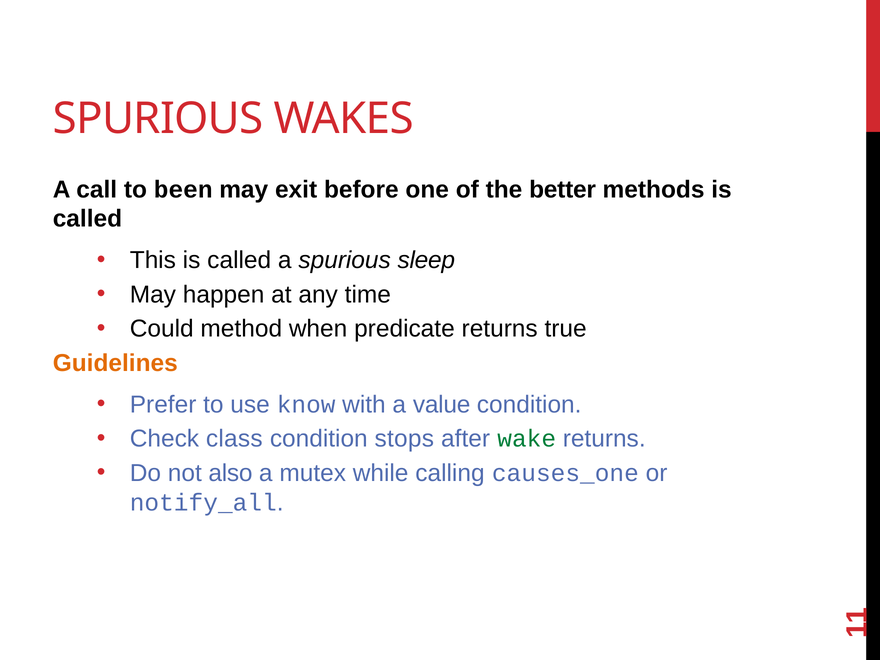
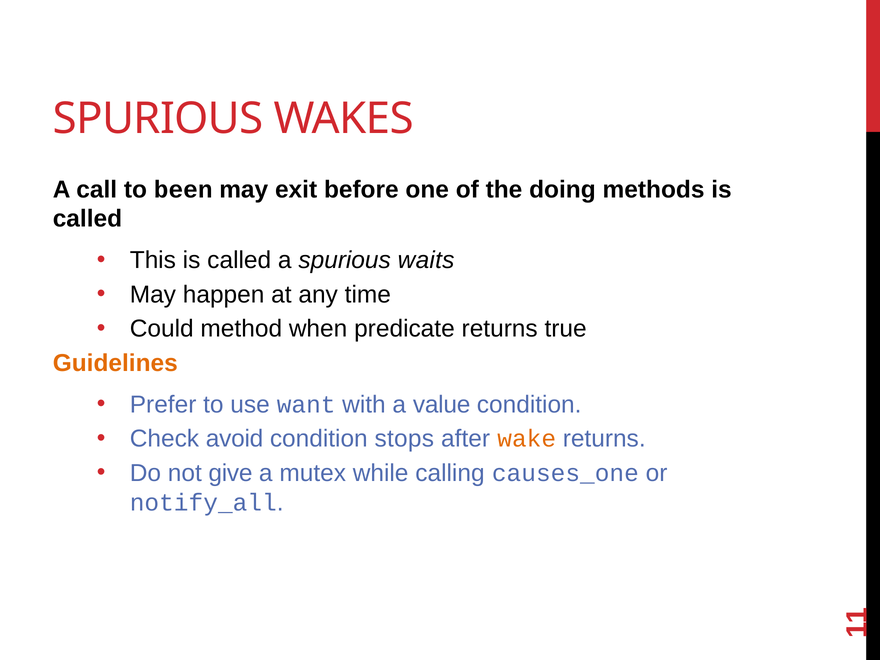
better: better -> doing
sleep: sleep -> waits
know: know -> want
class: class -> avoid
wake colour: green -> orange
also: also -> give
